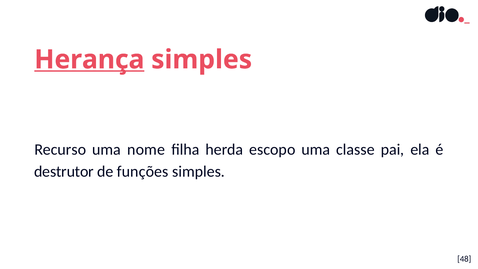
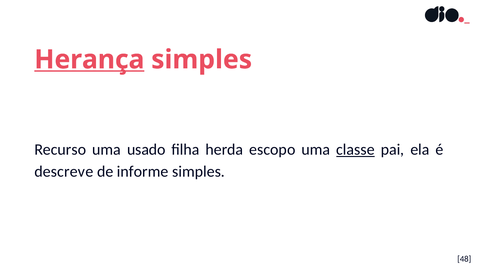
nome: nome -> usado
classe underline: none -> present
destrutor: destrutor -> descreve
funções: funções -> informe
